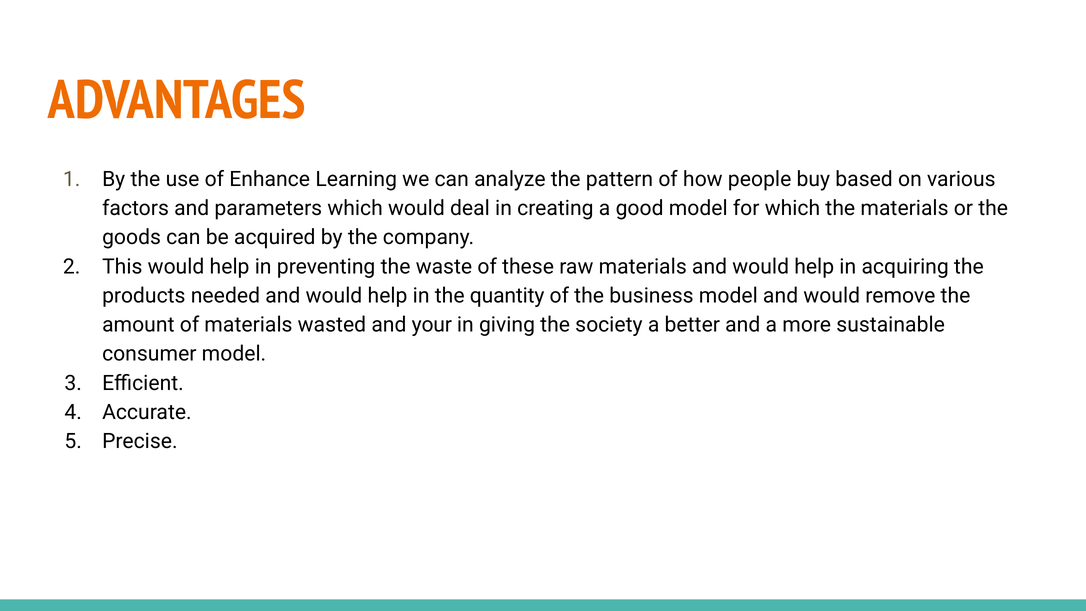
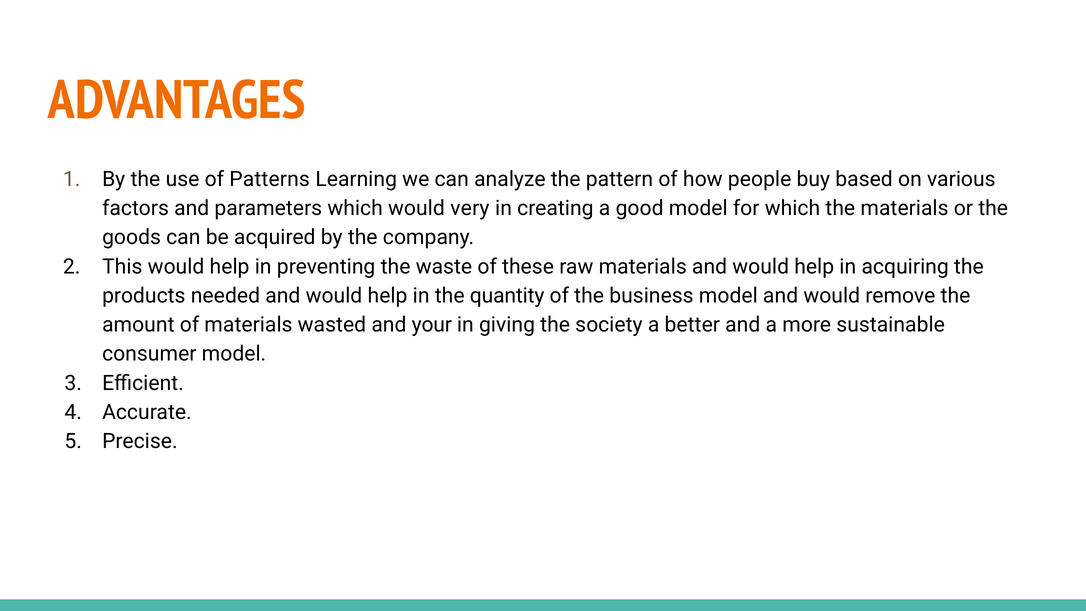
Enhance: Enhance -> Patterns
deal: deal -> very
